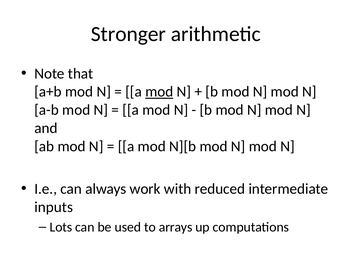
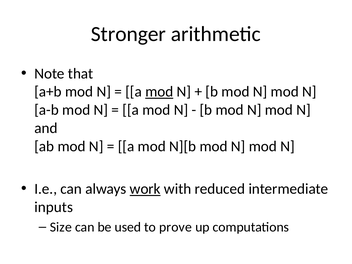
work underline: none -> present
Lots: Lots -> Size
arrays: arrays -> prove
